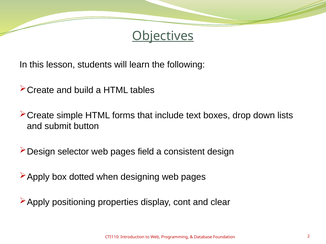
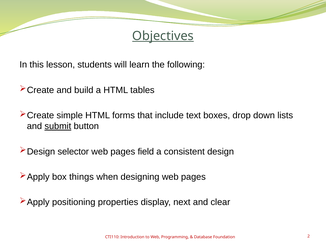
submit underline: none -> present
dotted: dotted -> things
cont: cont -> next
